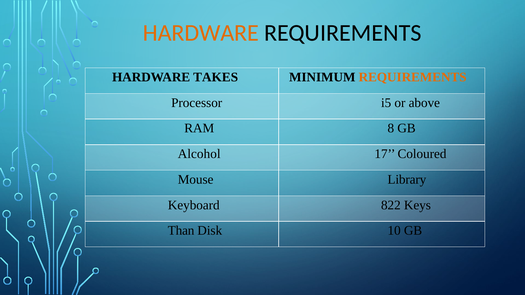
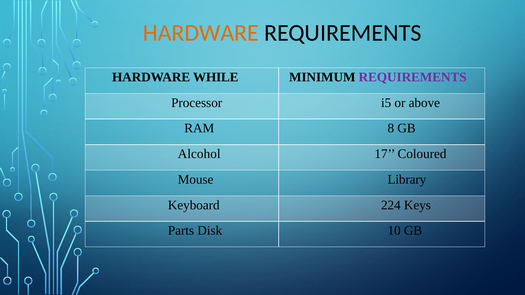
TAKES: TAKES -> WHILE
REQUIREMENTS at (413, 77) colour: orange -> purple
822: 822 -> 224
Than: Than -> Parts
